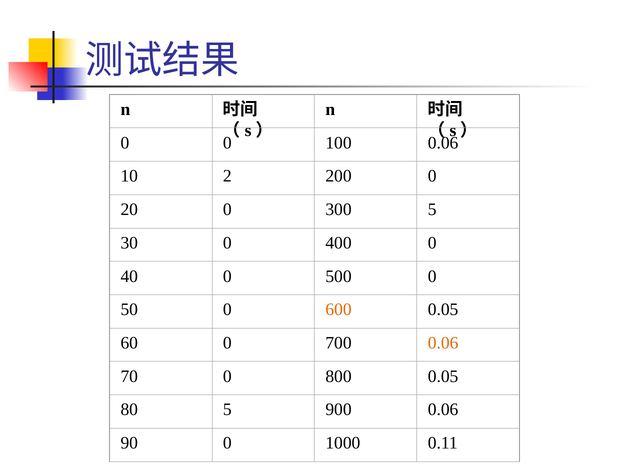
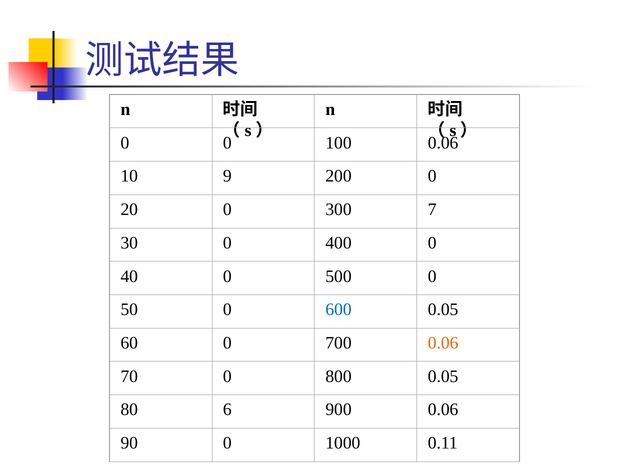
2: 2 -> 9
300 5: 5 -> 7
600 colour: orange -> blue
80 5: 5 -> 6
